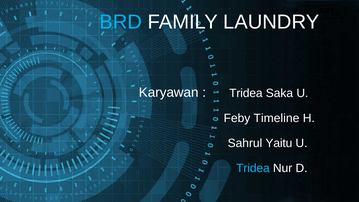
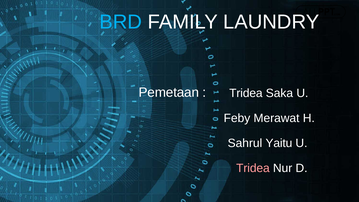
Karyawan: Karyawan -> Pemetaan
Timeline: Timeline -> Merawat
Tridea at (253, 168) colour: light blue -> pink
